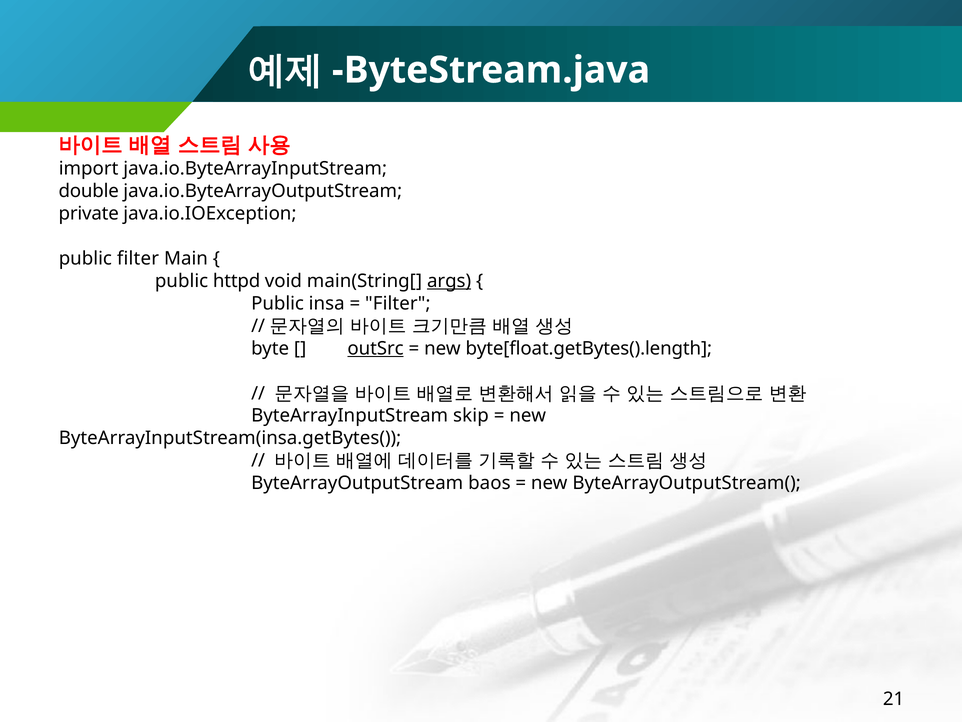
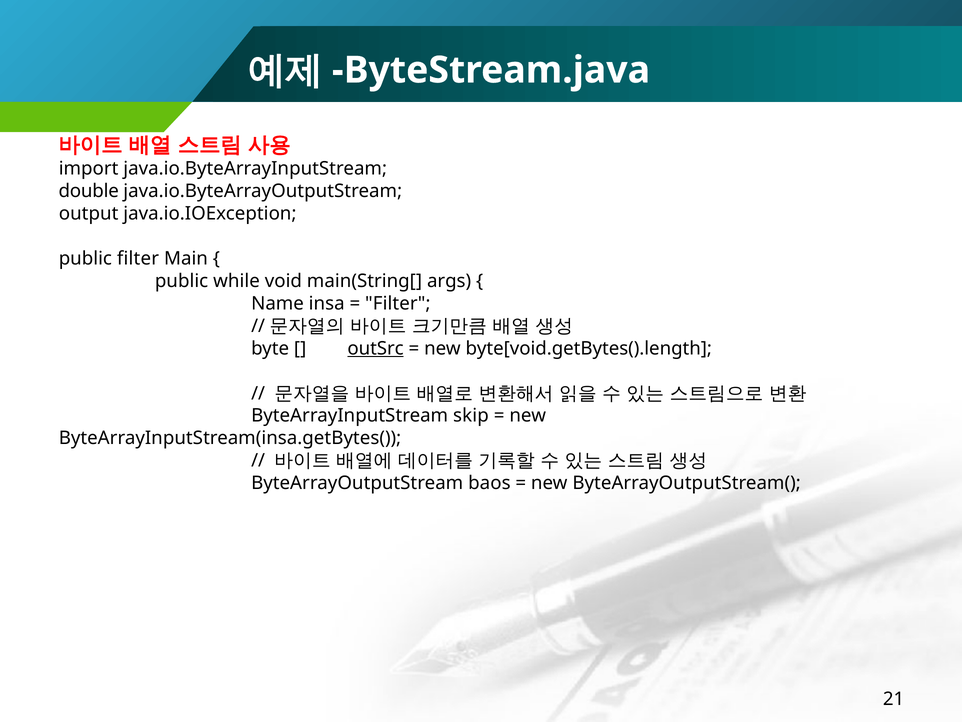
private: private -> output
httpd: httpd -> while
args underline: present -> none
Public at (278, 303): Public -> Name
byte[float.getBytes().length: byte[float.getBytes().length -> byte[void.getBytes().length
